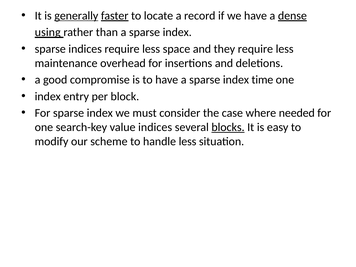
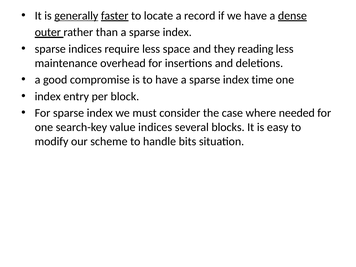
using: using -> outer
they require: require -> reading
blocks underline: present -> none
handle less: less -> bits
